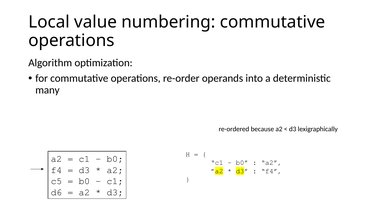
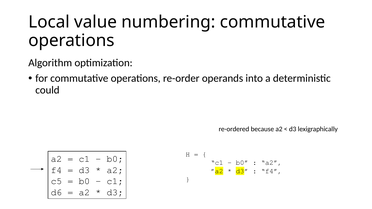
many: many -> could
